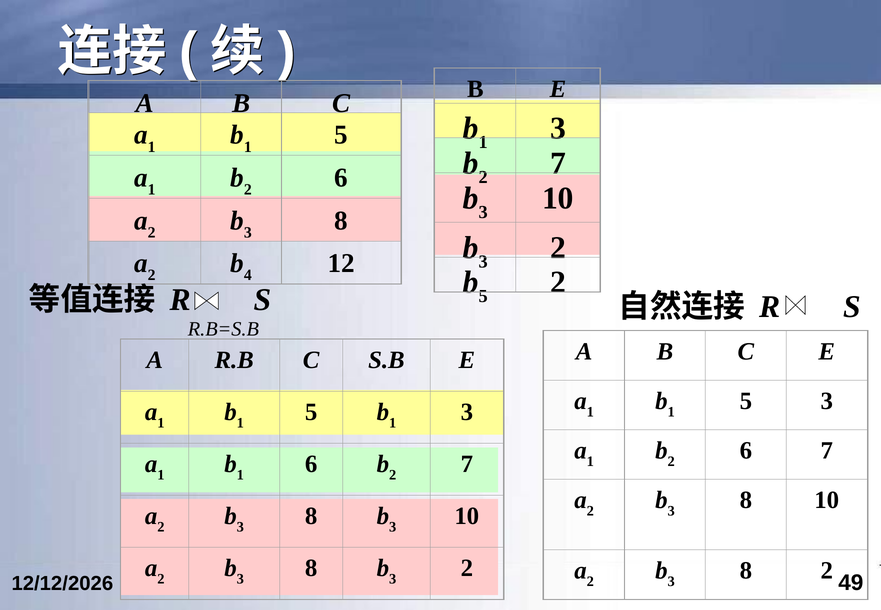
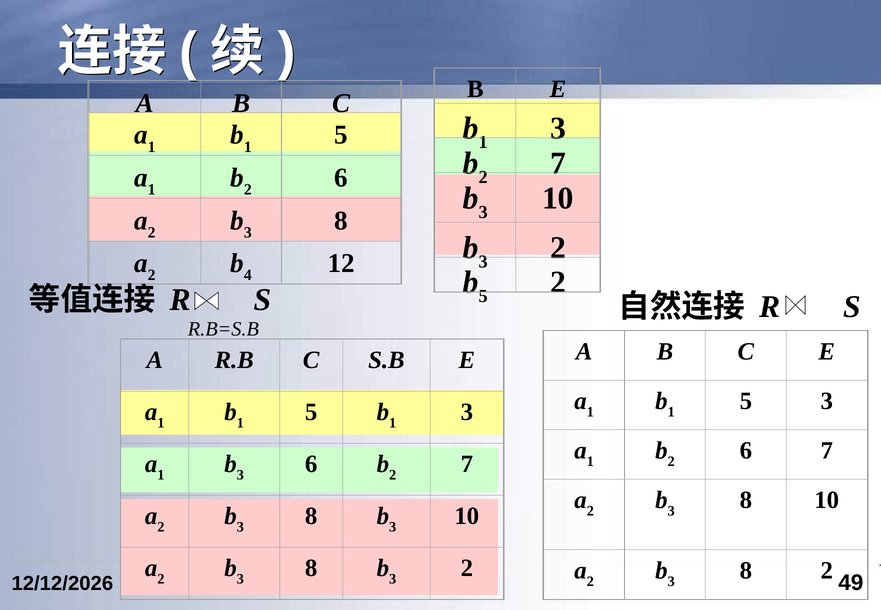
1 at (240, 475): 1 -> 3
